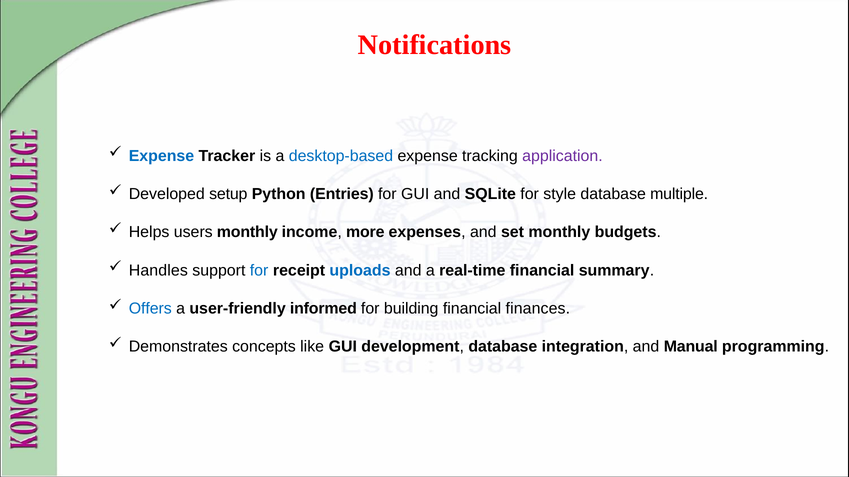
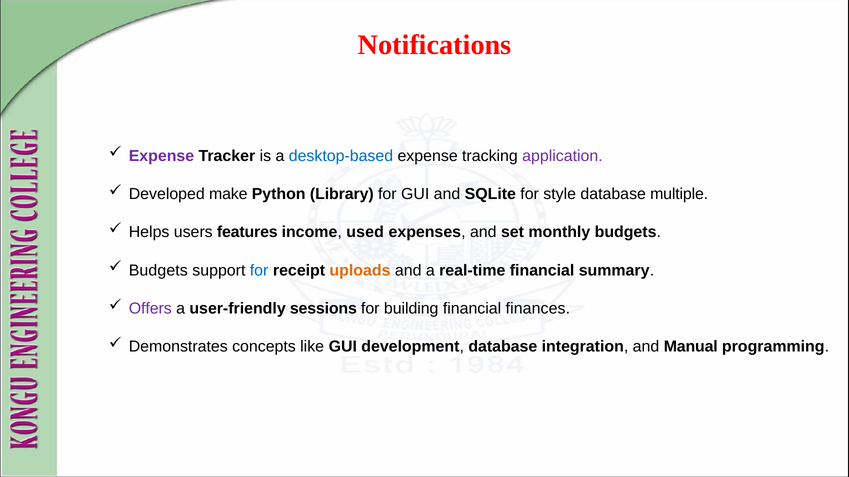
Expense at (161, 156) colour: blue -> purple
setup: setup -> make
Entries: Entries -> Library
users monthly: monthly -> features
more: more -> used
Handles at (158, 271): Handles -> Budgets
uploads colour: blue -> orange
Offers colour: blue -> purple
informed: informed -> sessions
